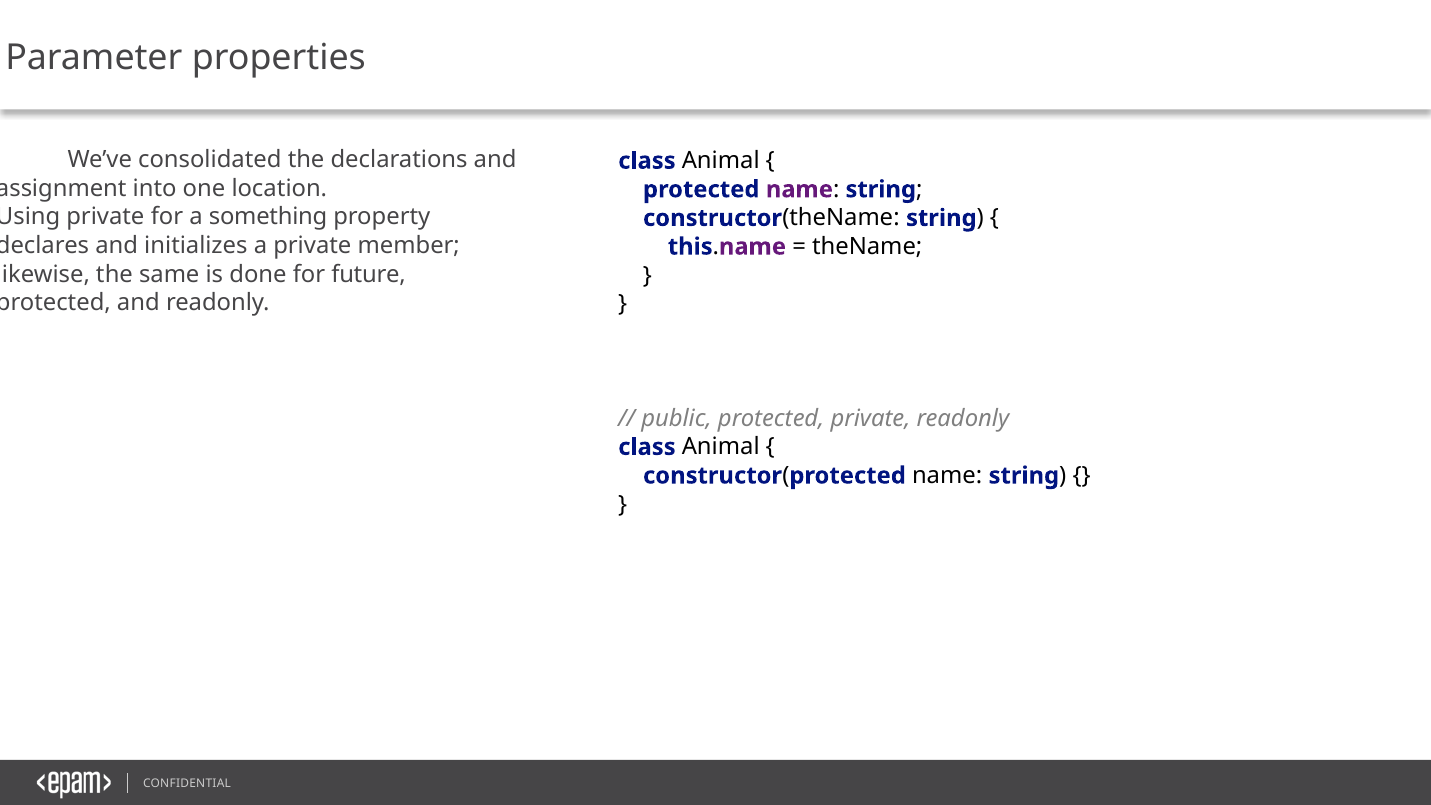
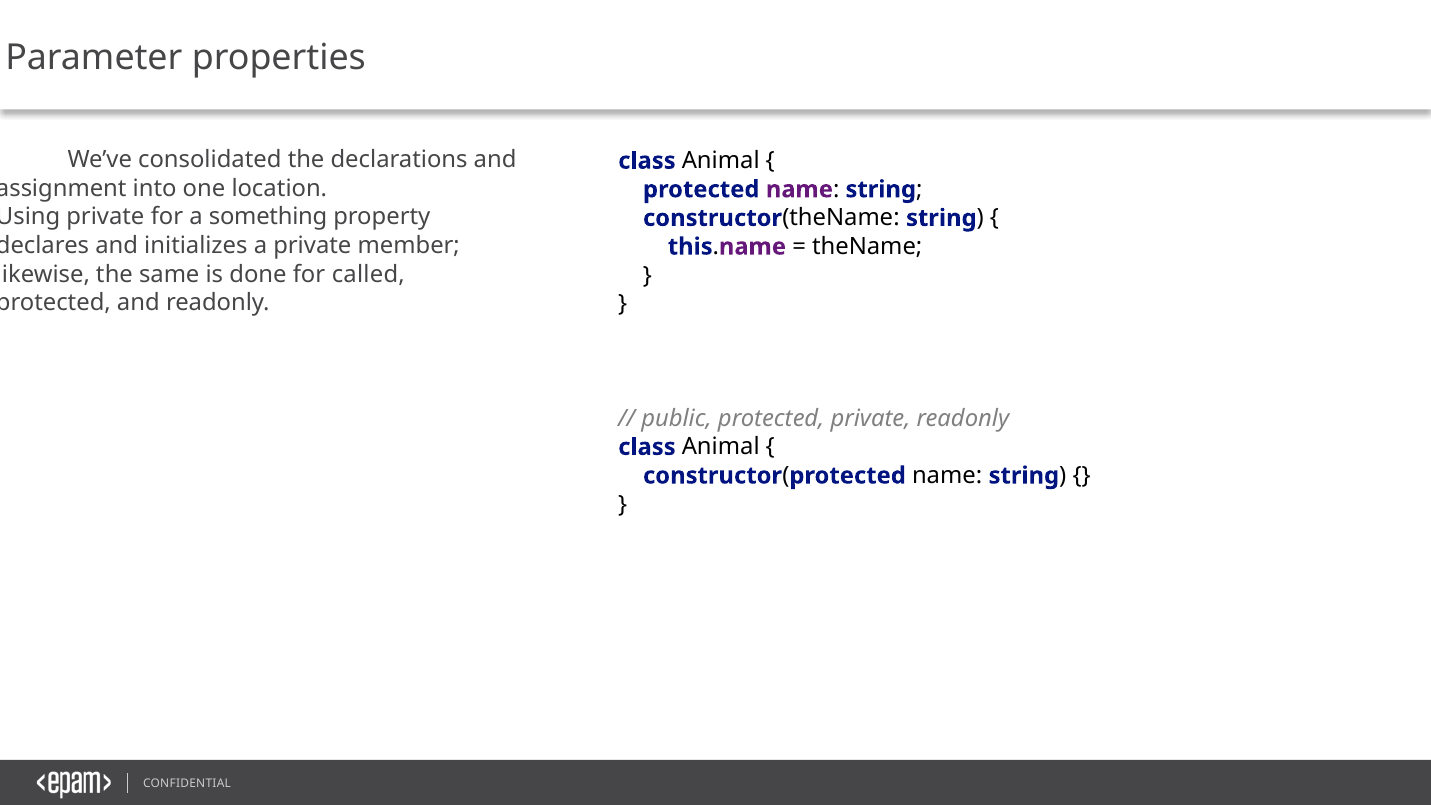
future: future -> called
